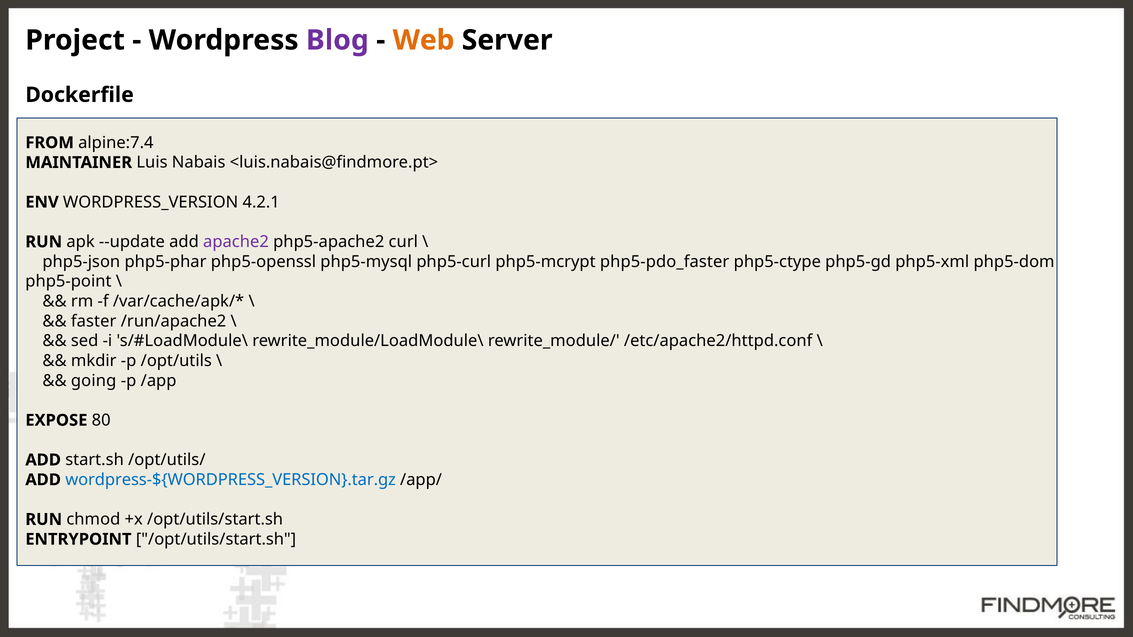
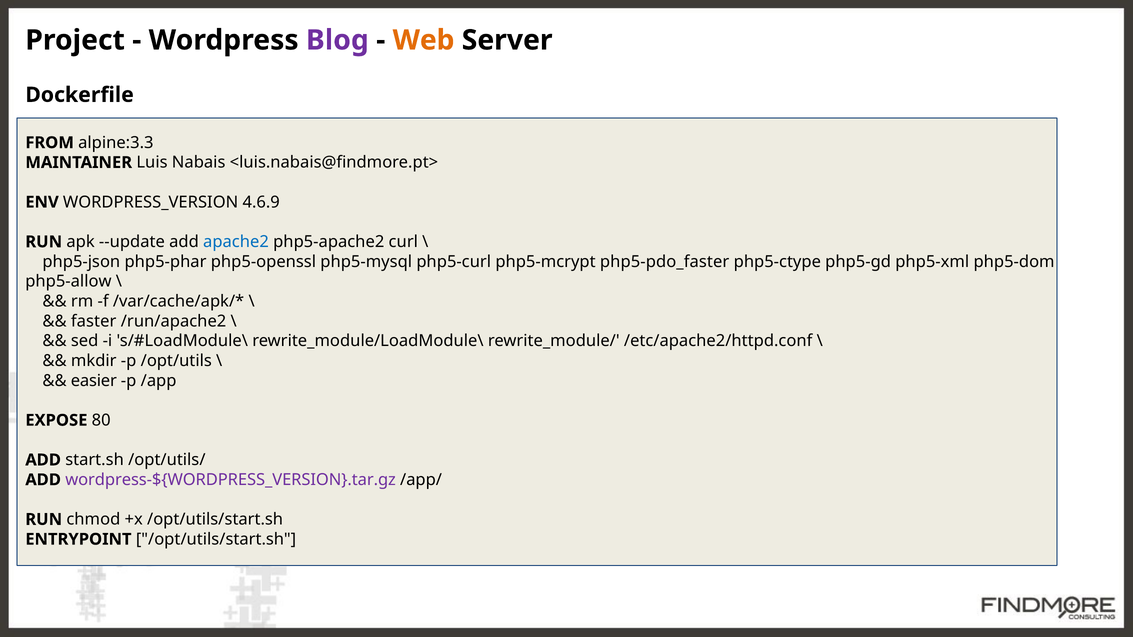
alpine:7.4: alpine:7.4 -> alpine:3.3
4.2.1: 4.2.1 -> 4.6.9
apache2 colour: purple -> blue
php5-point: php5-point -> php5-allow
going: going -> easier
wordpress-${WORDPRESS_VERSION}.tar.gz colour: blue -> purple
